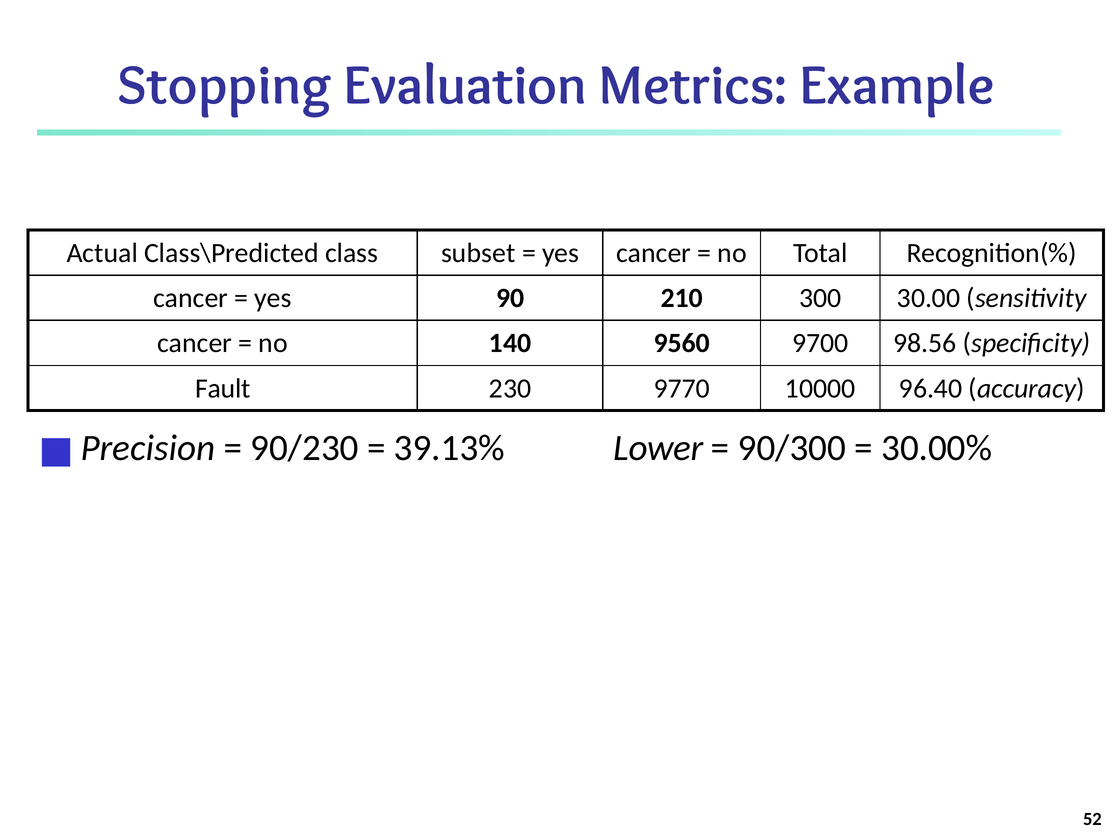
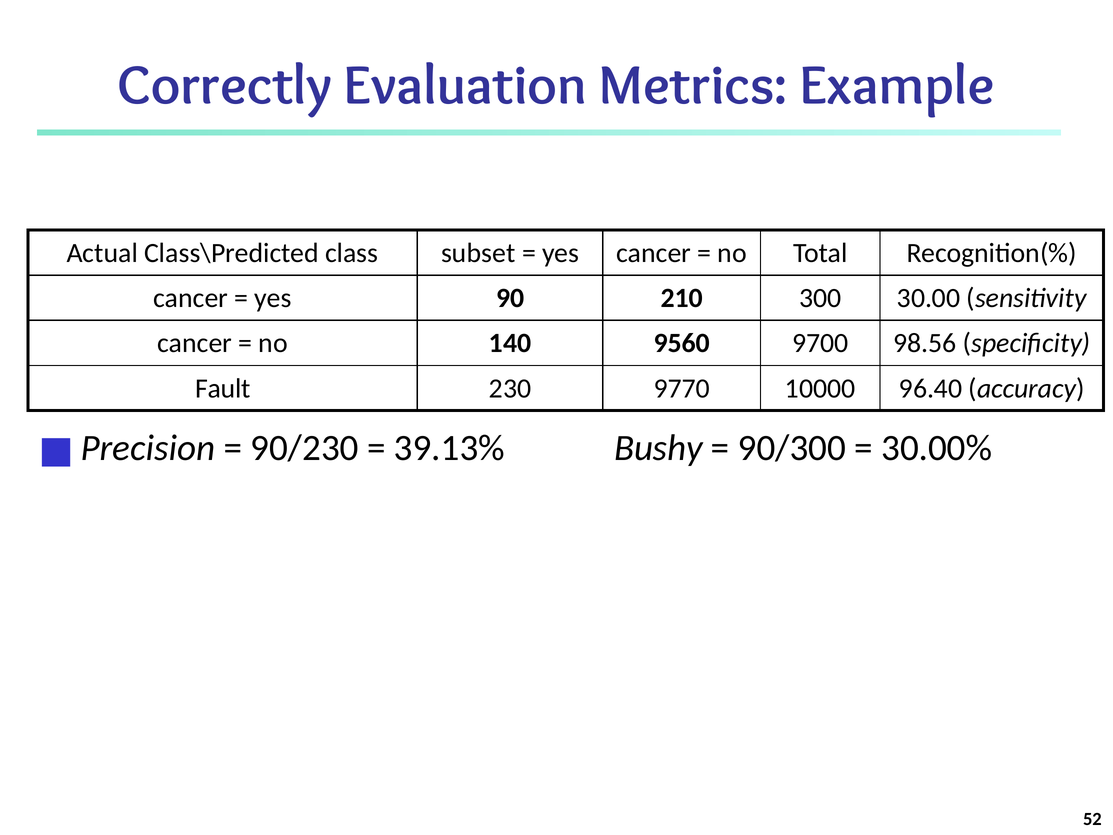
Stopping: Stopping -> Correctly
Lower: Lower -> Bushy
